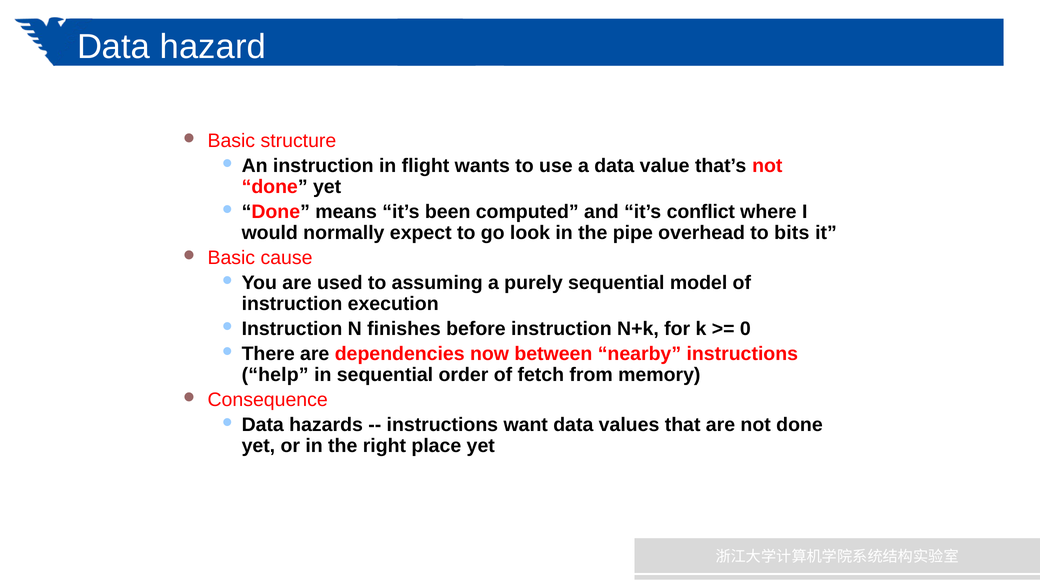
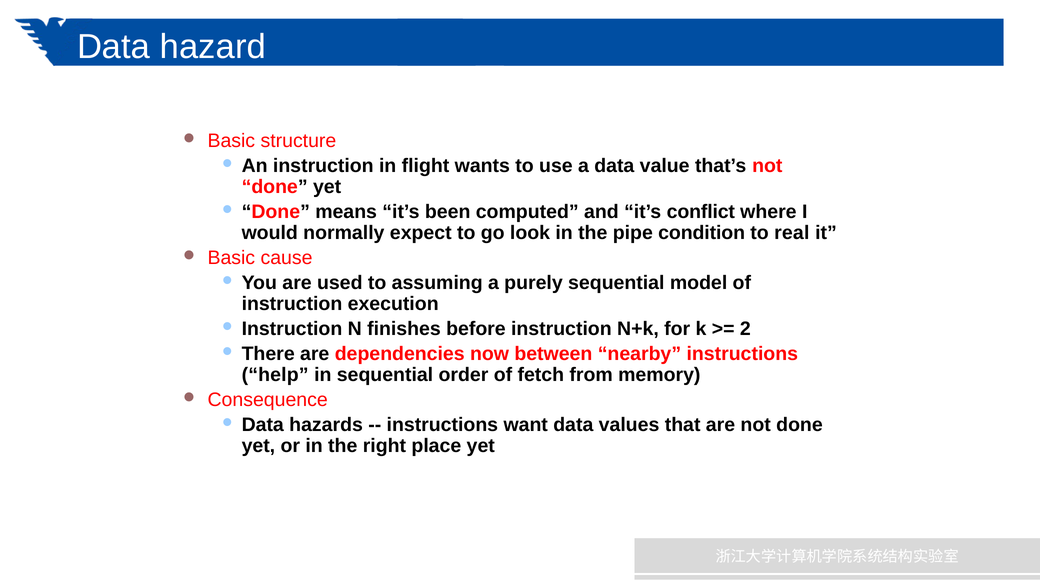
overhead: overhead -> condition
bits: bits -> real
0: 0 -> 2
